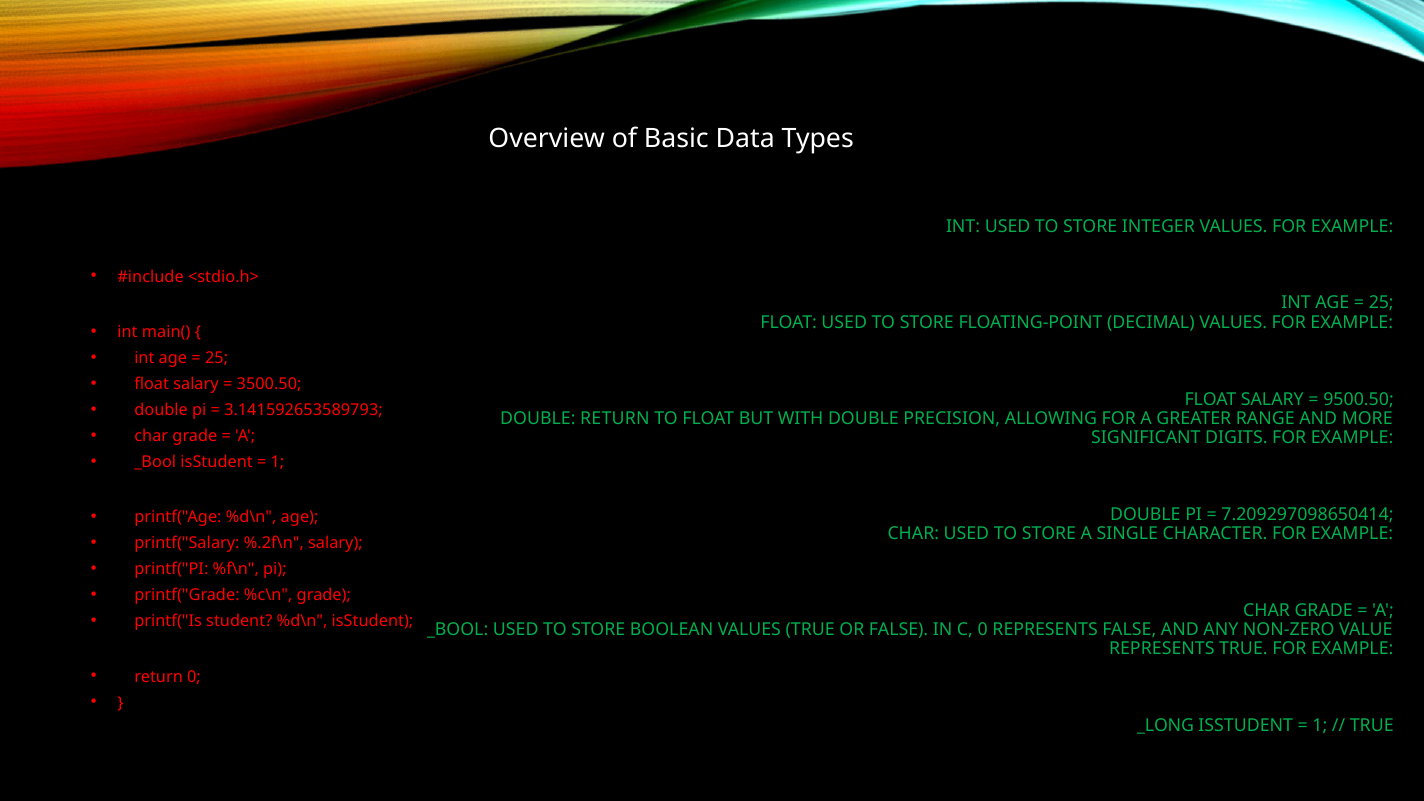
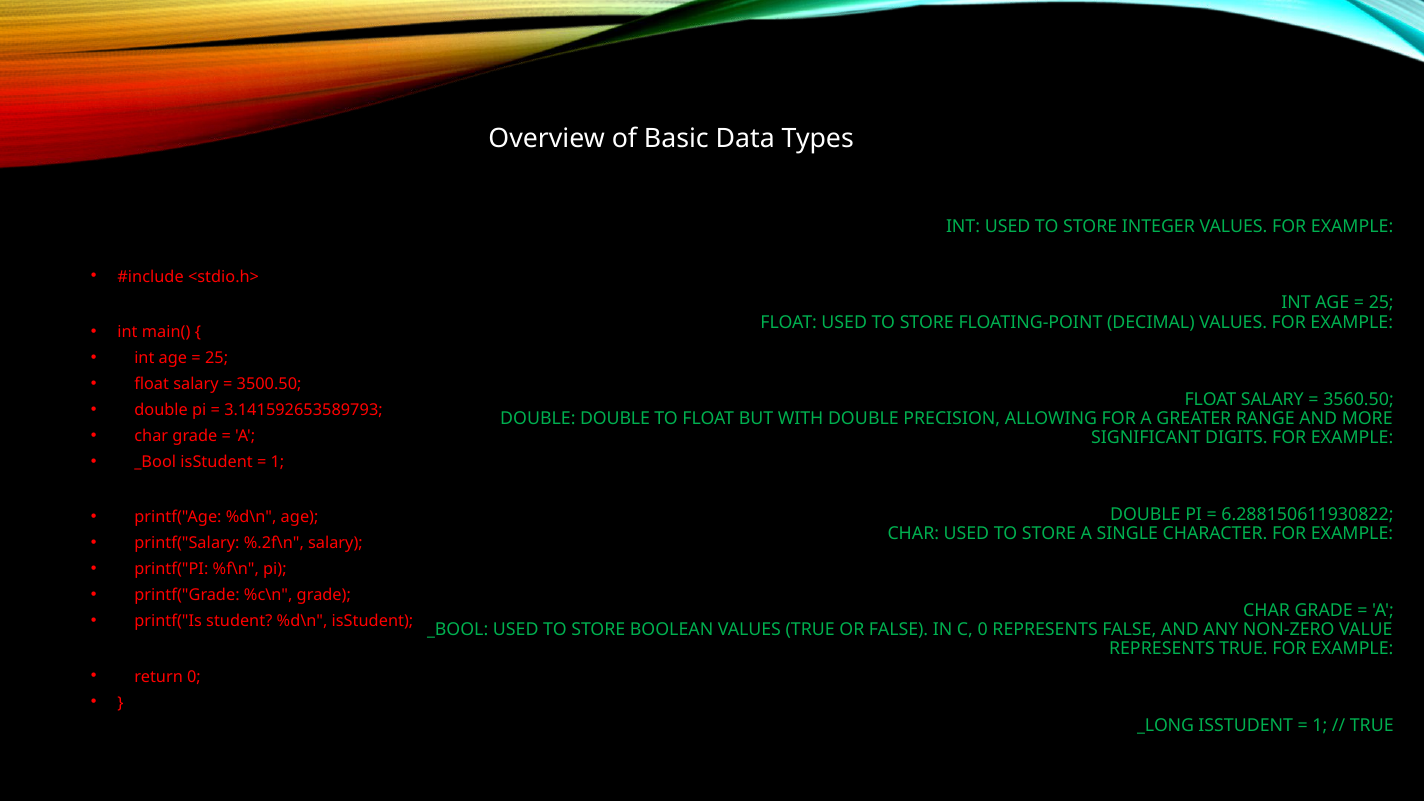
9500.50: 9500.50 -> 3560.50
DOUBLE RETURN: RETURN -> DOUBLE
7.209297098650414: 7.209297098650414 -> 6.288150611930822
